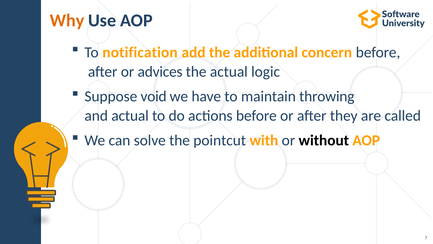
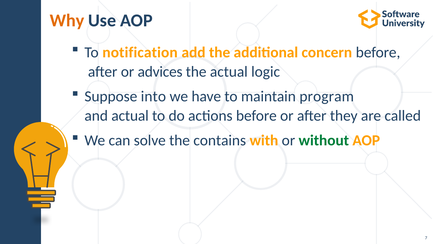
void: void -> into
throwing: throwing -> program
pointcut: pointcut -> contains
without colour: black -> green
